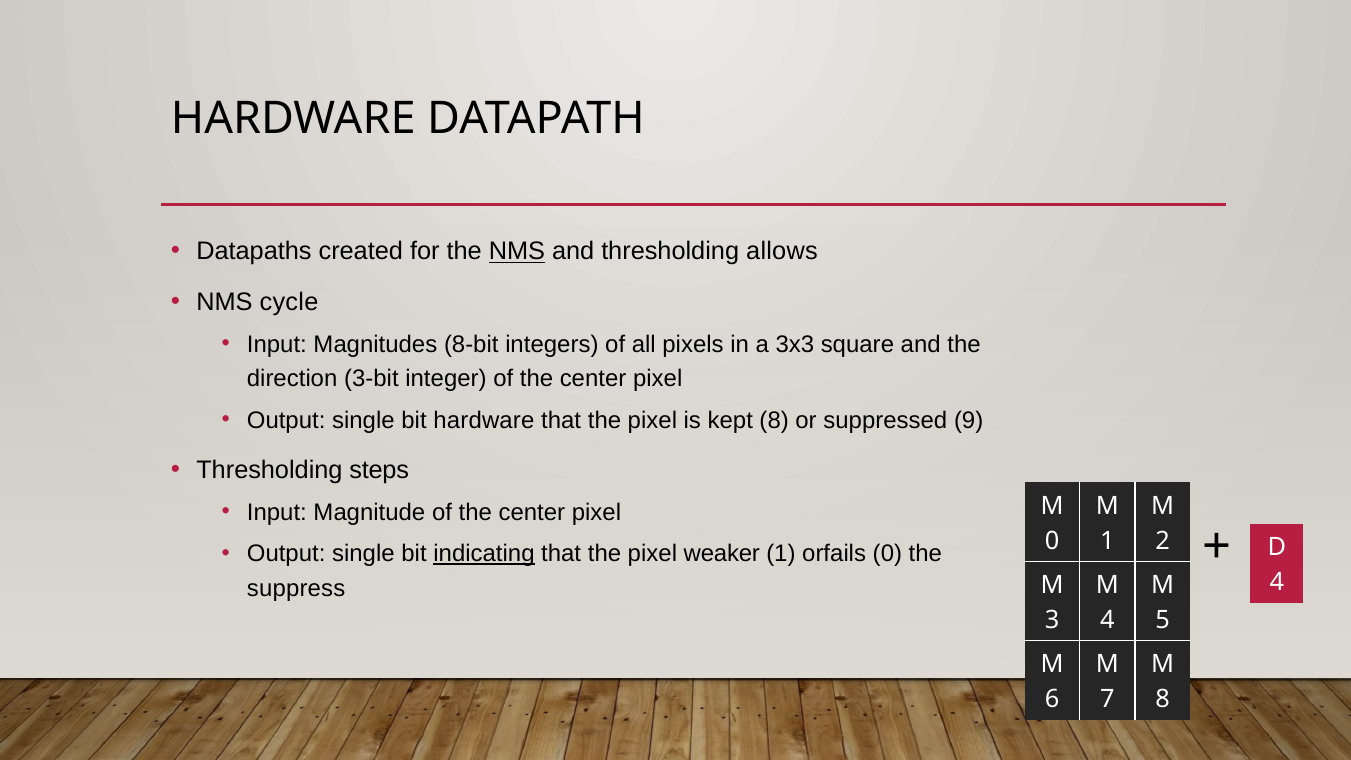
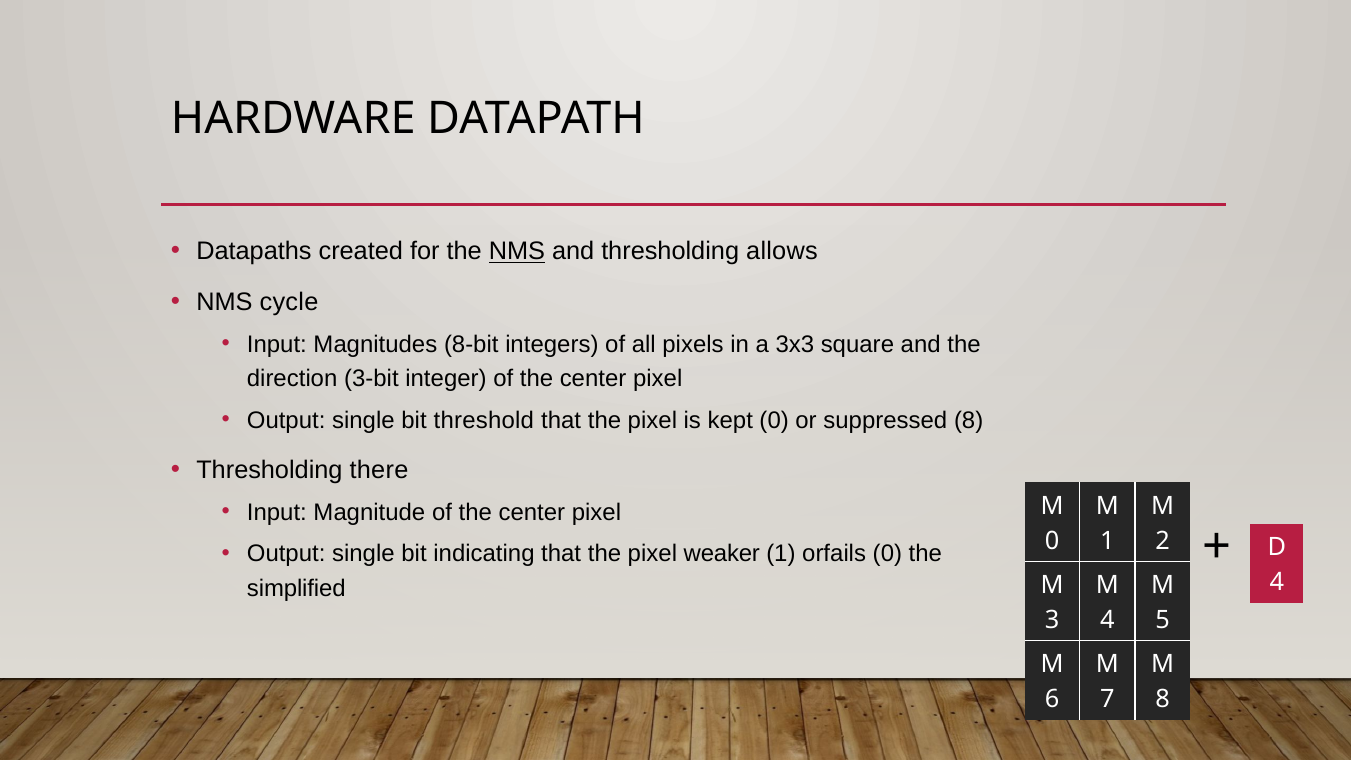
bit hardware: hardware -> threshold
kept 8: 8 -> 0
suppressed 9: 9 -> 8
steps: steps -> there
indicating underline: present -> none
suppress: suppress -> simplified
